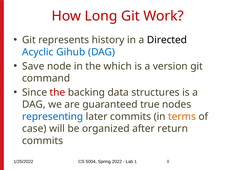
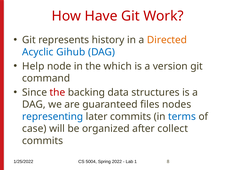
Long: Long -> Have
Directed colour: black -> orange
Save: Save -> Help
true: true -> files
terms colour: orange -> blue
return: return -> collect
